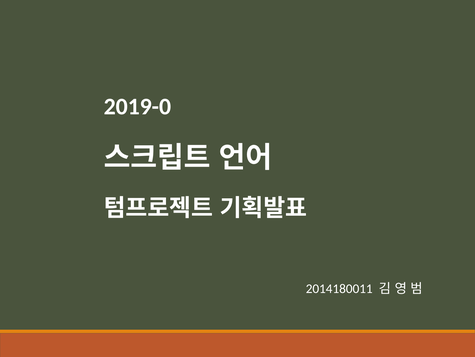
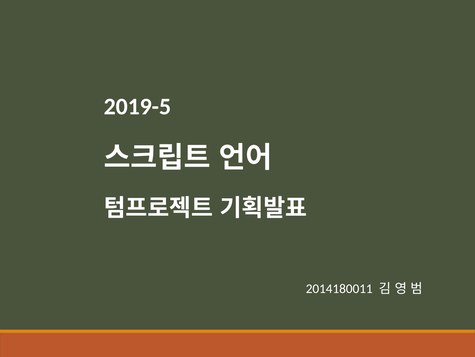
2019-0: 2019-0 -> 2019-5
